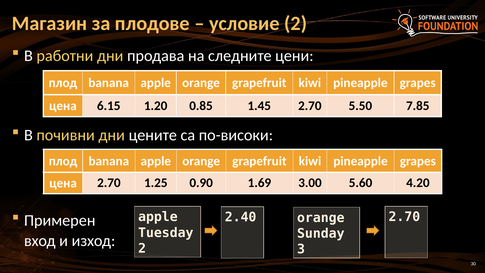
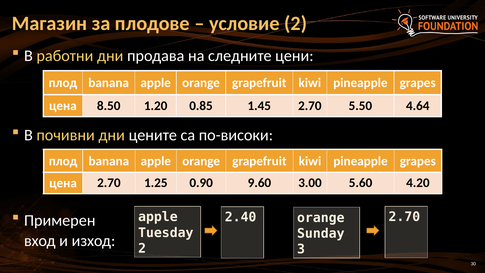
6.15: 6.15 -> 8.50
7.85: 7.85 -> 4.64
1.69: 1.69 -> 9.60
